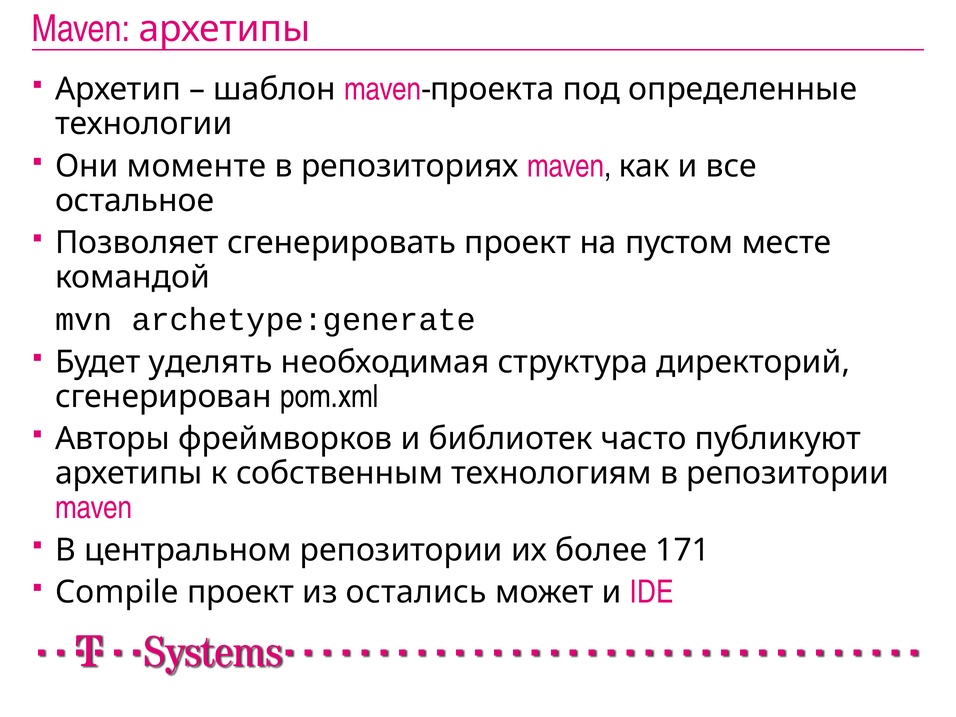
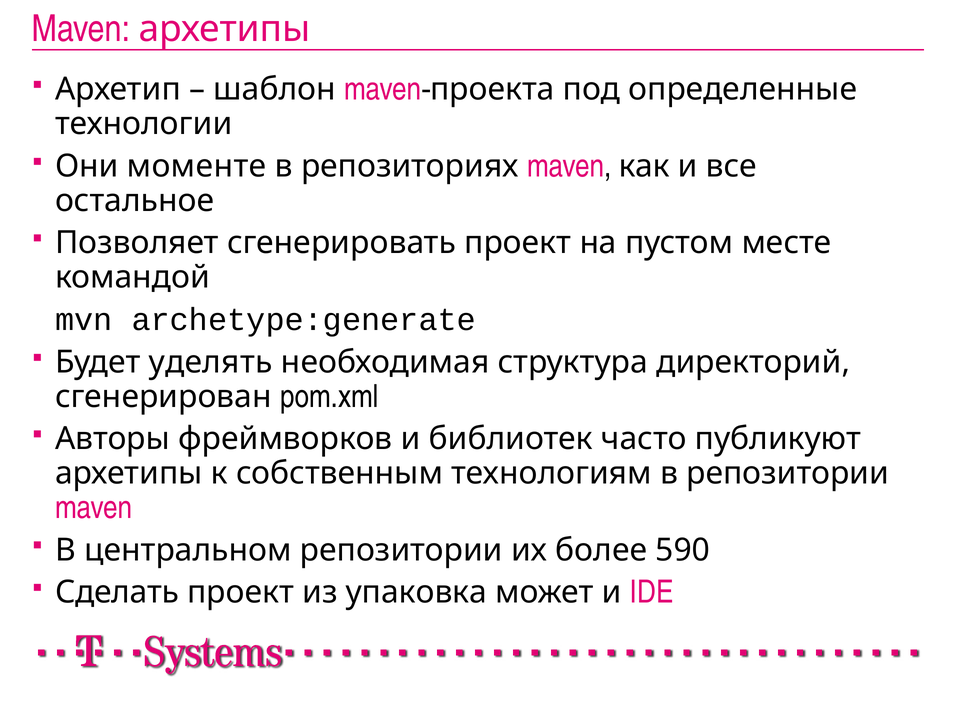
171: 171 -> 590
Compile: Compile -> Сделать
остались: остались -> упаковка
